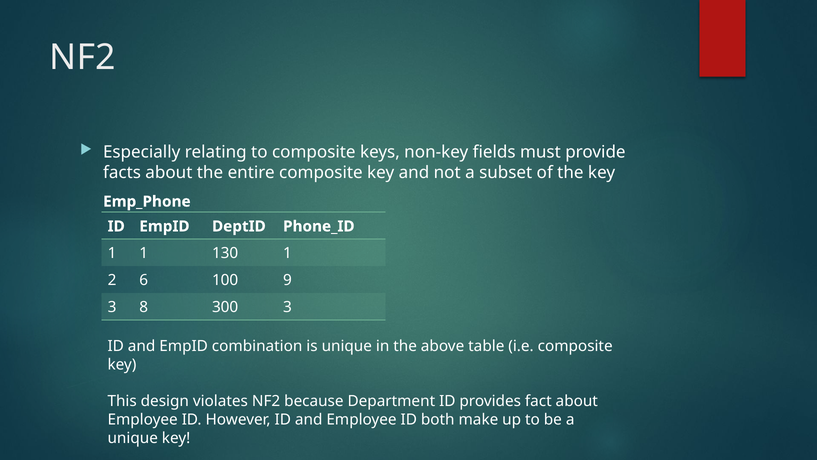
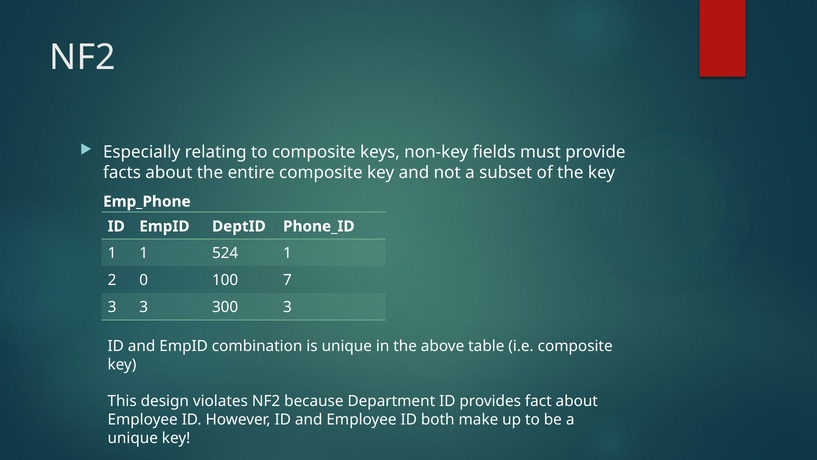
130: 130 -> 524
6: 6 -> 0
9: 9 -> 7
3 8: 8 -> 3
